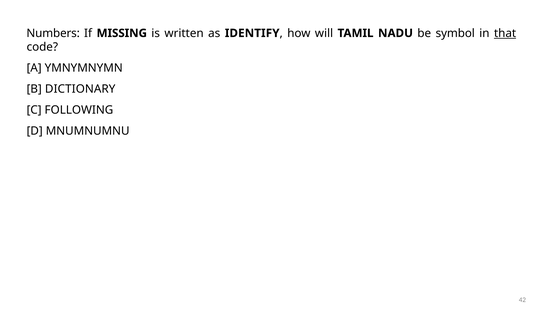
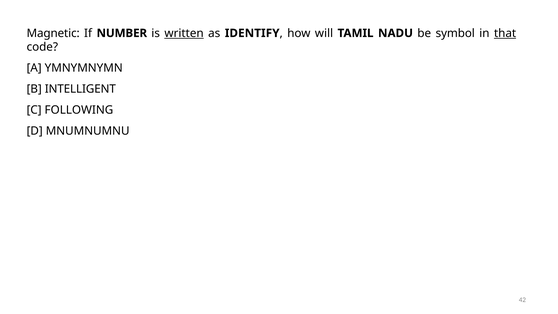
Numbers: Numbers -> Magnetic
MISSING: MISSING -> NUMBER
written underline: none -> present
DICTIONARY: DICTIONARY -> INTELLIGENT
